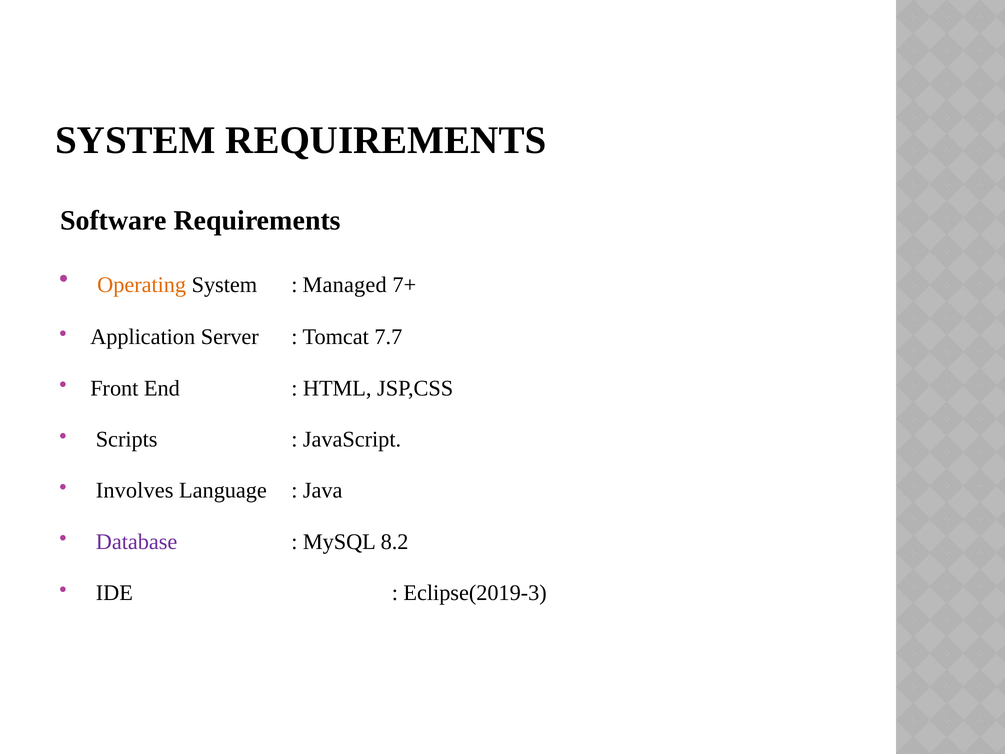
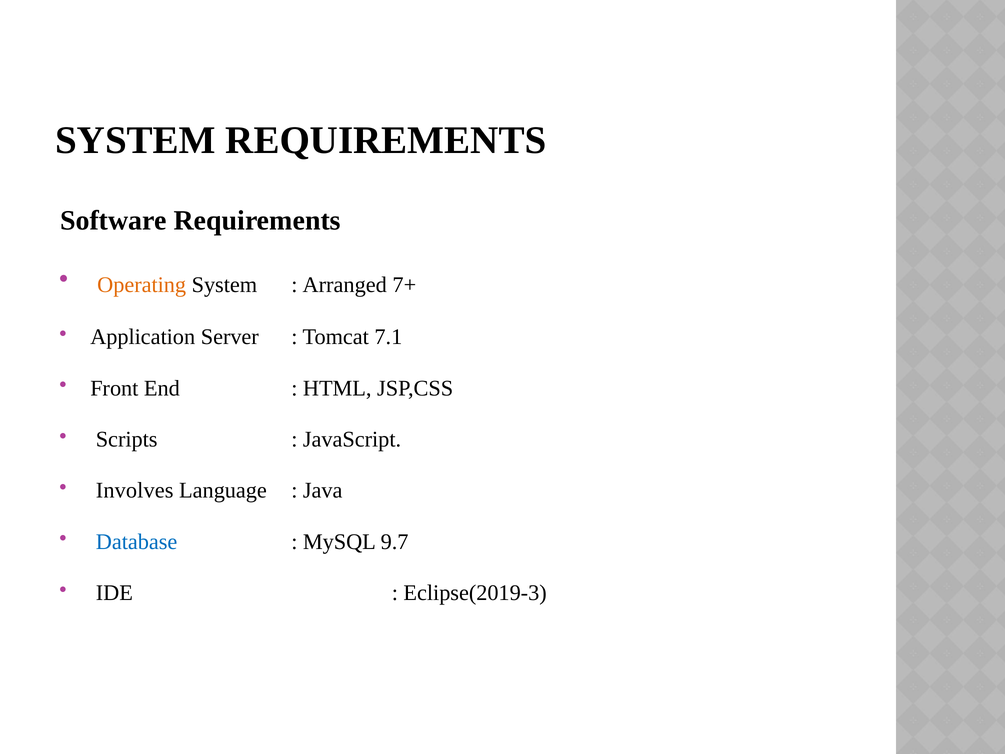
Managed: Managed -> Arranged
7.7: 7.7 -> 7.1
Database colour: purple -> blue
8.2: 8.2 -> 9.7
